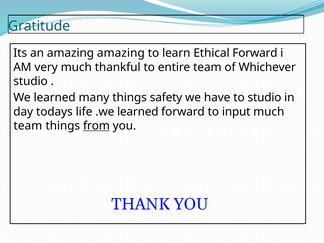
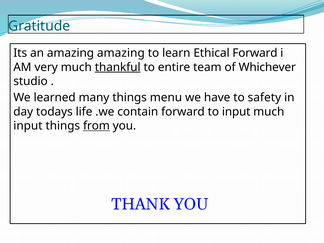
thankful underline: none -> present
safety: safety -> menu
to studio: studio -> safety
.we learned: learned -> contain
team at (28, 126): team -> input
